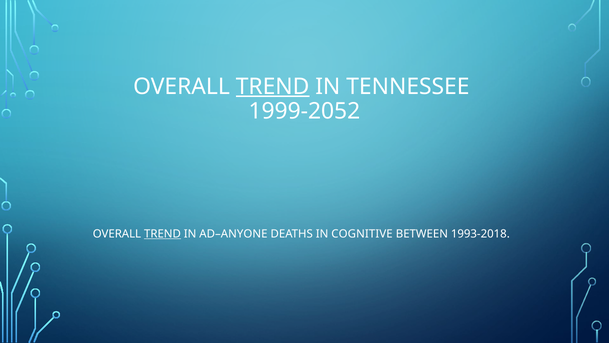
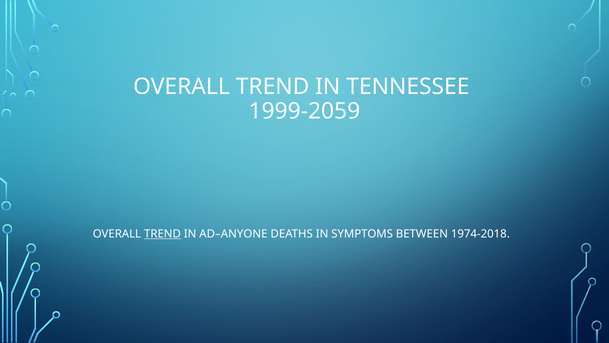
TREND at (273, 86) underline: present -> none
1999-2052: 1999-2052 -> 1999-2059
COGNITIVE: COGNITIVE -> SYMPTOMS
1993-2018: 1993-2018 -> 1974-2018
